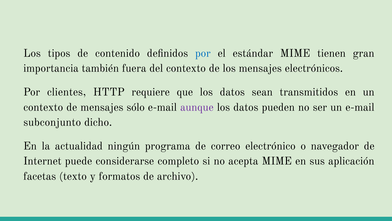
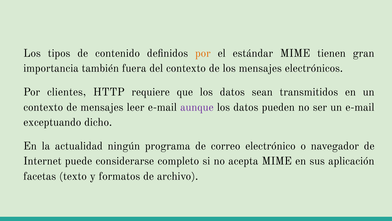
por at (203, 53) colour: blue -> orange
sólo: sólo -> leer
subconjunto: subconjunto -> exceptuando
